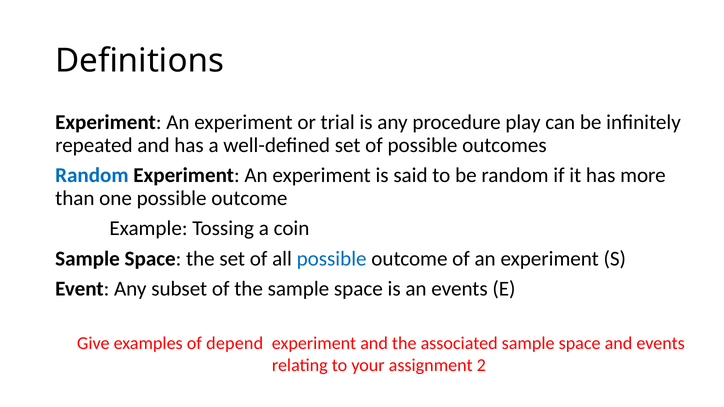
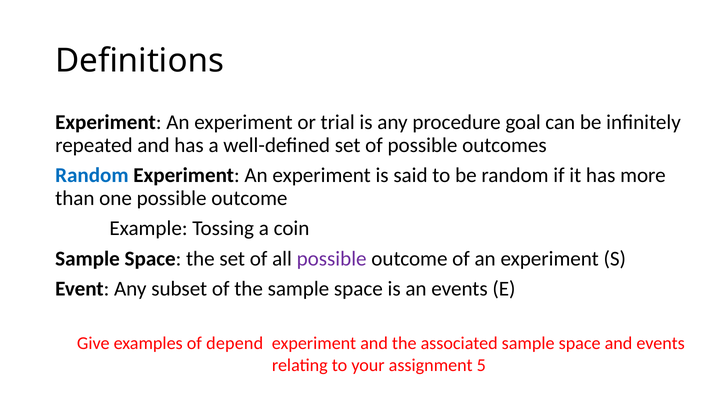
play: play -> goal
possible at (332, 259) colour: blue -> purple
2: 2 -> 5
